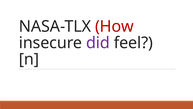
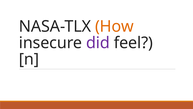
How colour: red -> orange
